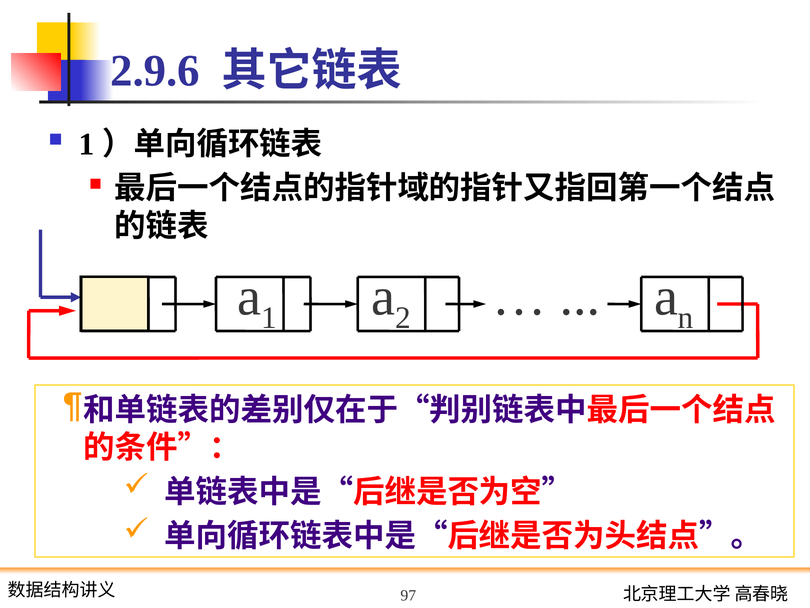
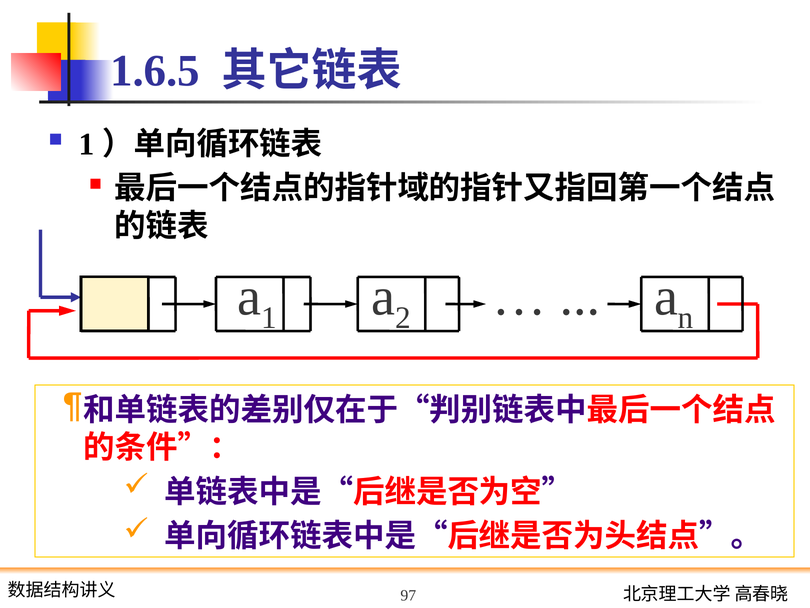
2.9.6: 2.9.6 -> 1.6.5
